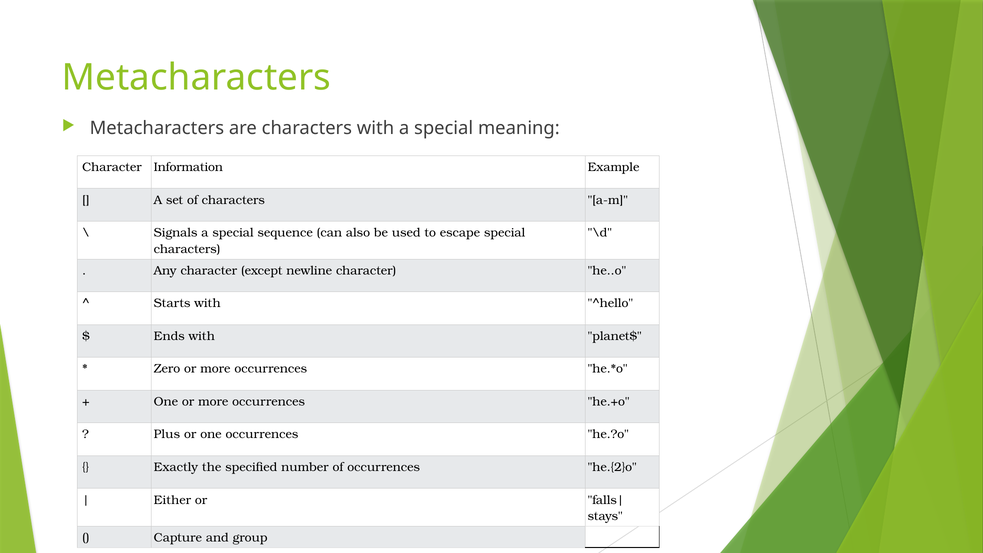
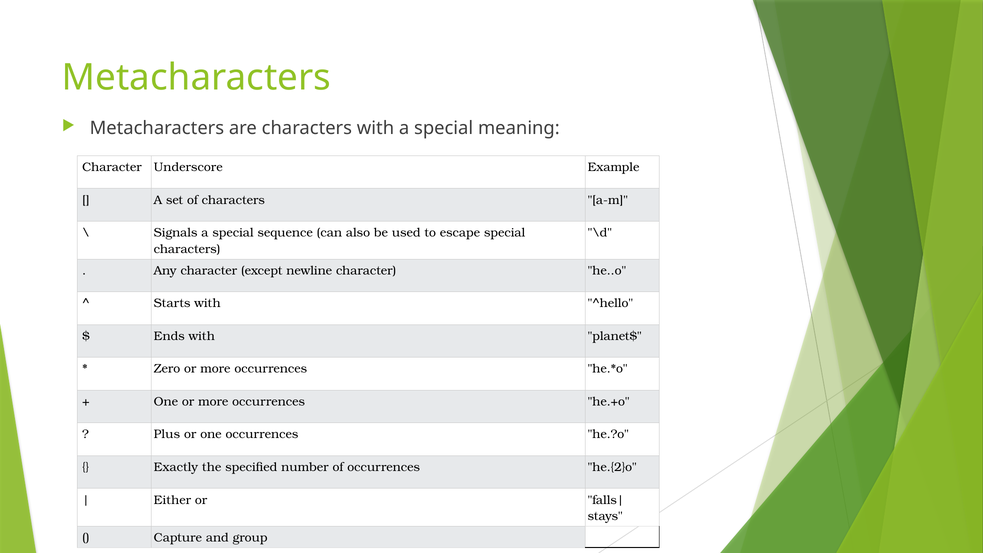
Information: Information -> Underscore
